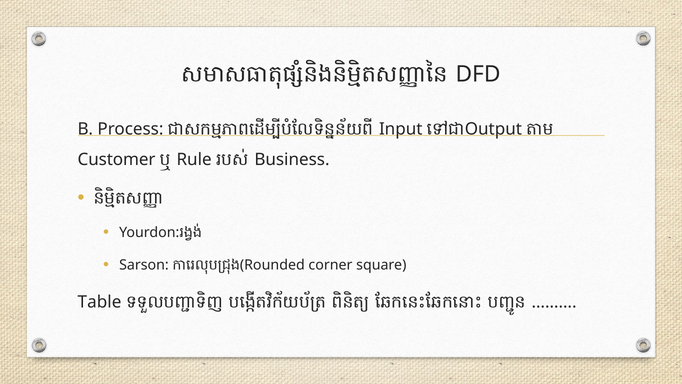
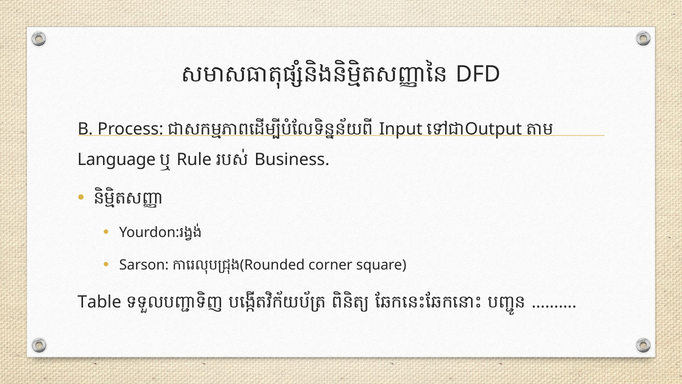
Customer: Customer -> Language
